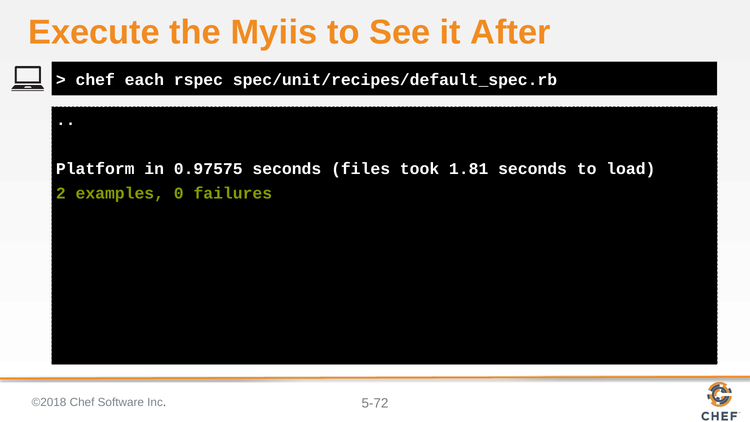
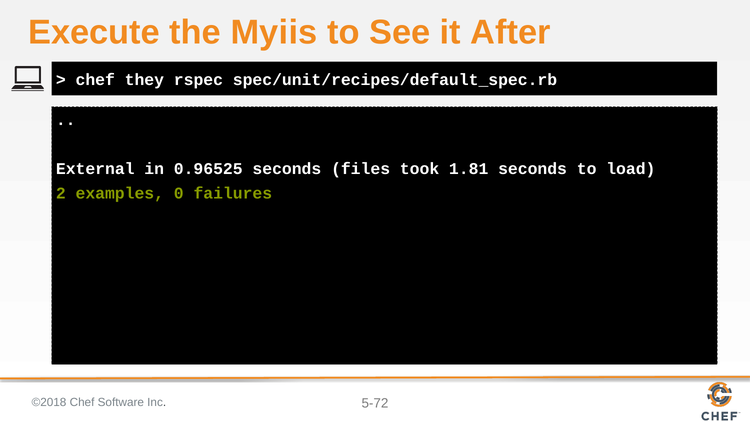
each: each -> they
Platform: Platform -> External
0.97575: 0.97575 -> 0.96525
